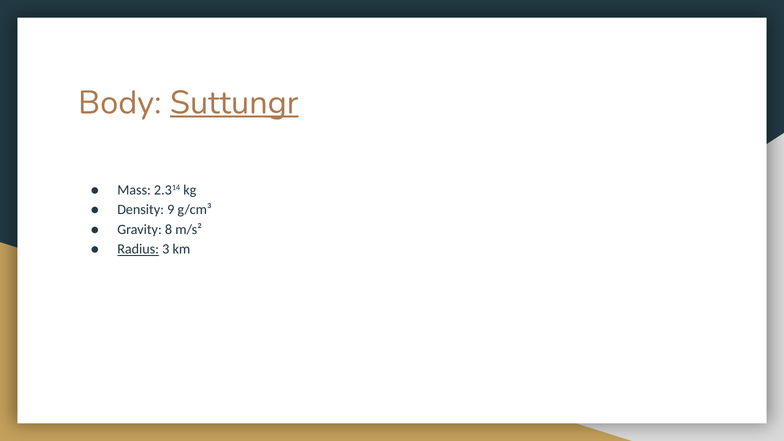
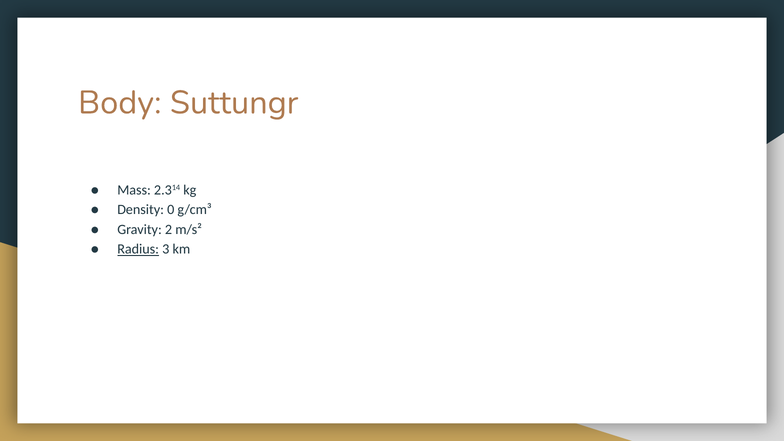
Suttungr underline: present -> none
9: 9 -> 0
8: 8 -> 2
